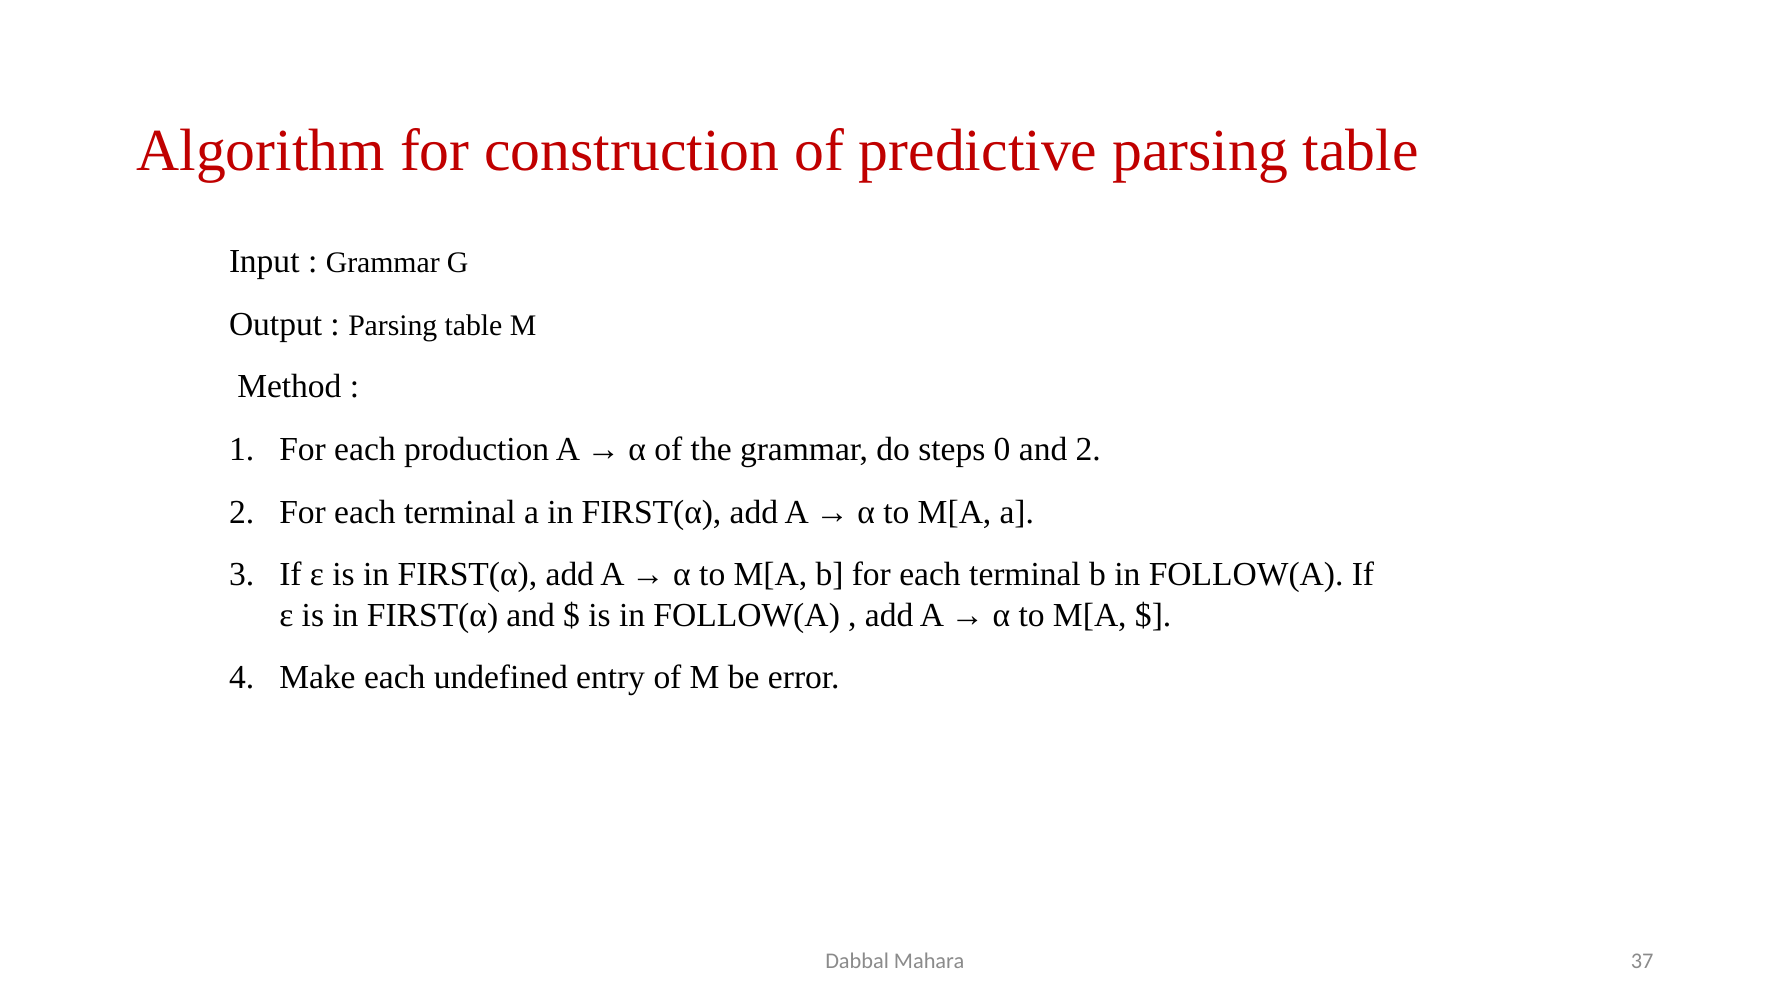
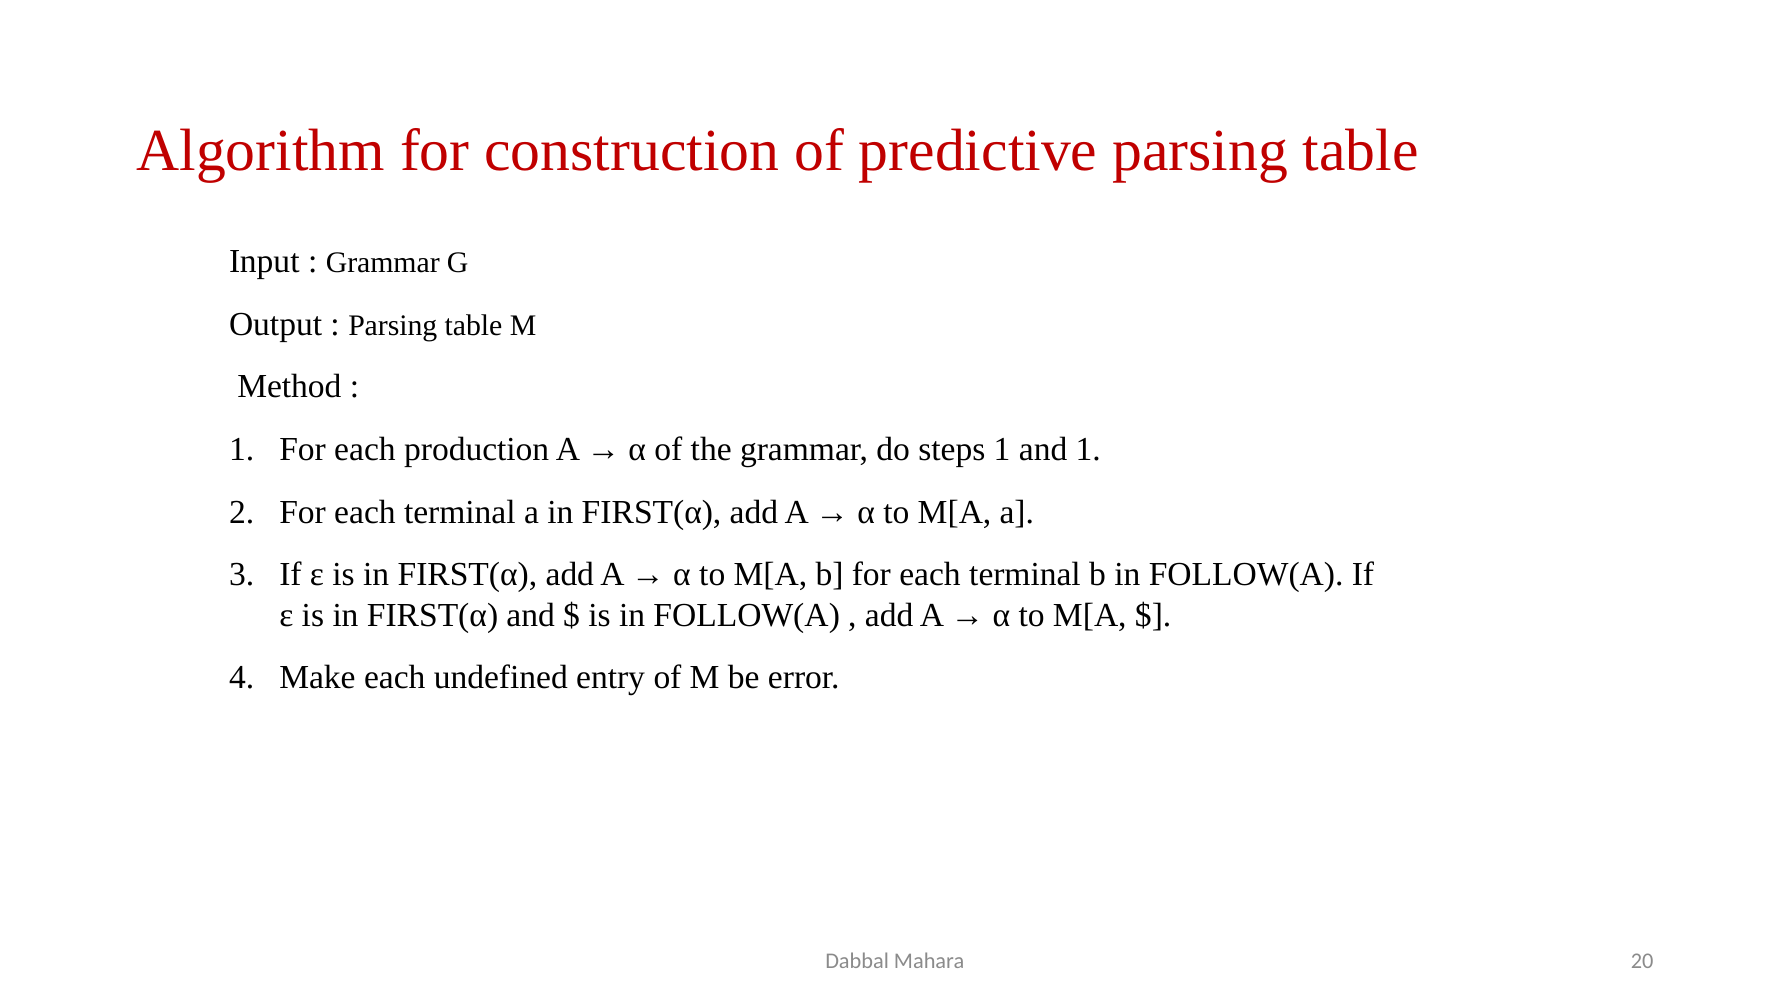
steps 0: 0 -> 1
and 2: 2 -> 1
37: 37 -> 20
